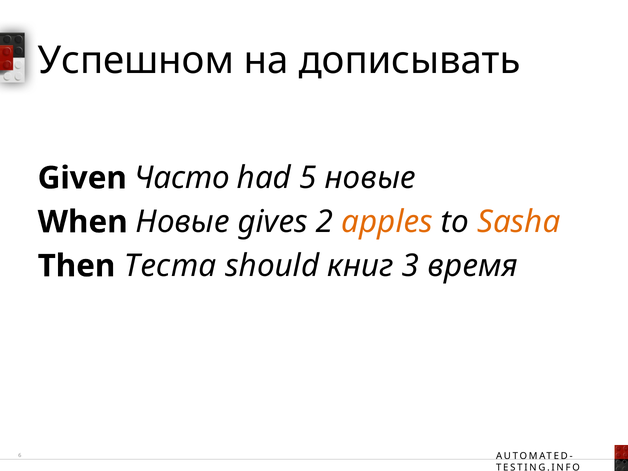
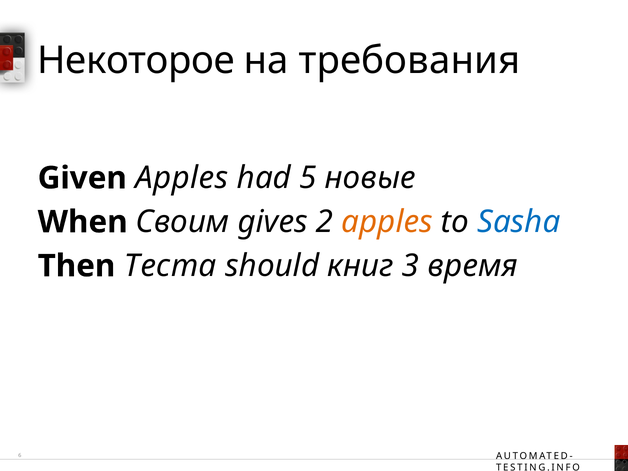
Успешном: Успешном -> Некоторое
дописывать: дописывать -> требования
Given Часто: Часто -> Apples
When Новые: Новые -> Своим
Sasha colour: orange -> blue
